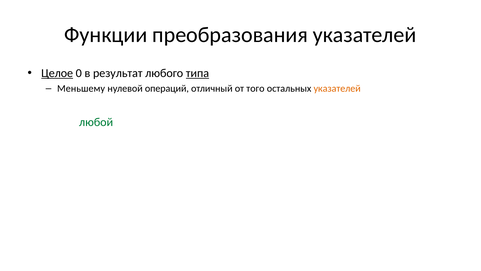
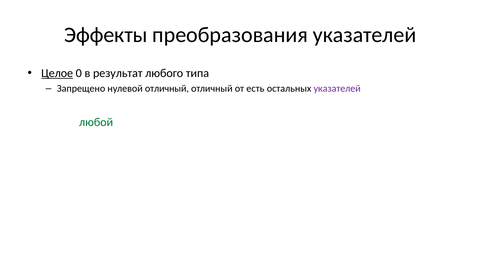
Функции: Функции -> Эффекты
типа underline: present -> none
Меньшему: Меньшему -> Запрещено
нулевой операций: операций -> отличный
того: того -> есть
указателей at (337, 88) colour: orange -> purple
